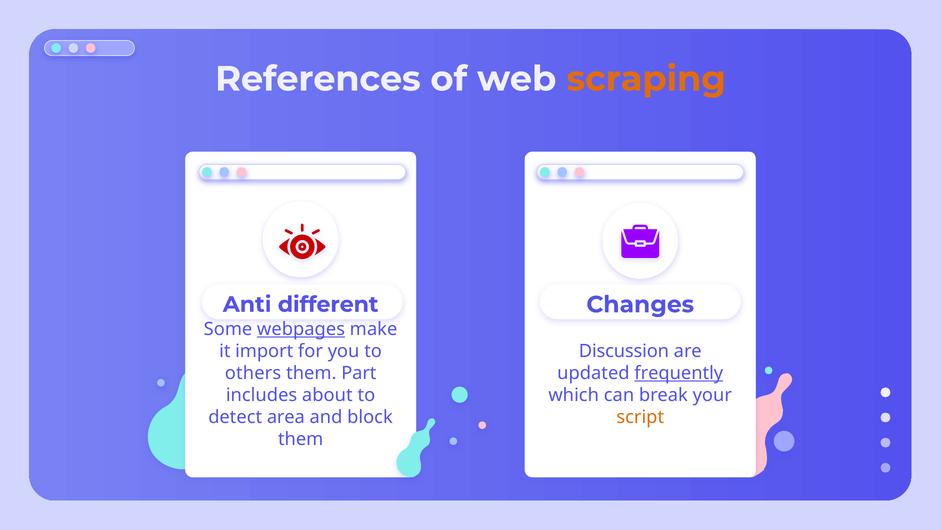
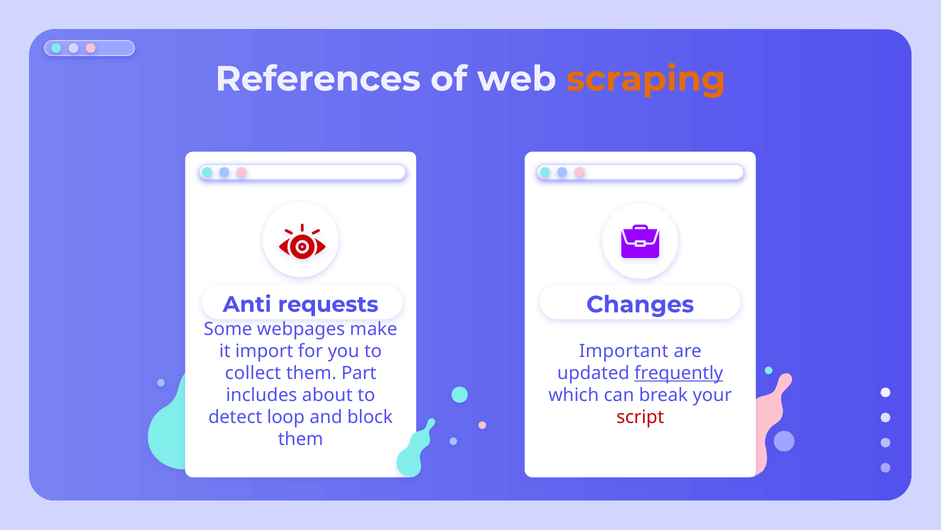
different: different -> requests
webpages underline: present -> none
Discussion: Discussion -> Important
others: others -> collect
area: area -> loop
script colour: orange -> red
